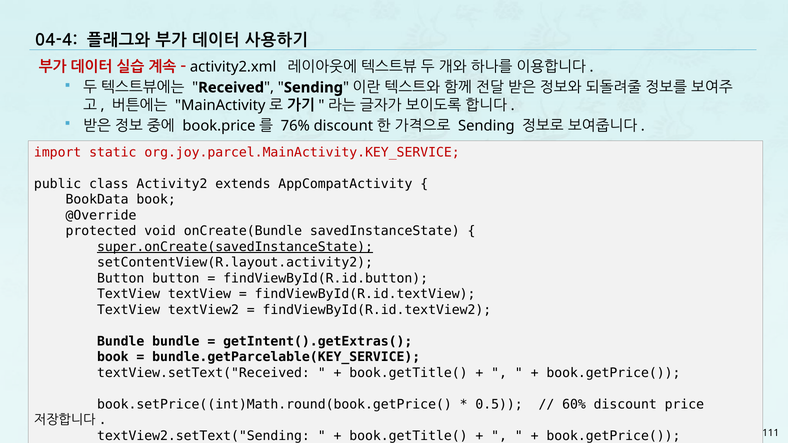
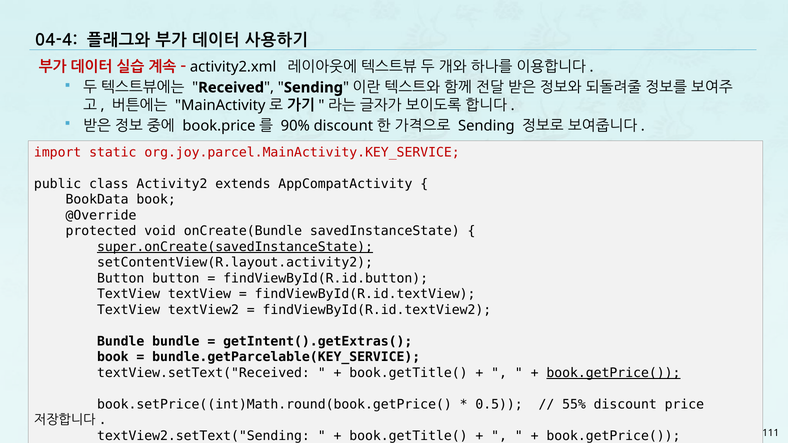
76%: 76% -> 90%
book.getPrice( at (613, 373) underline: none -> present
60%: 60% -> 55%
